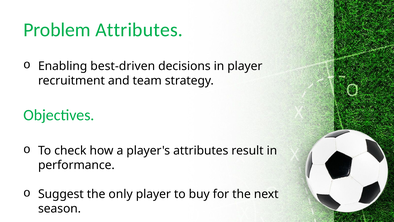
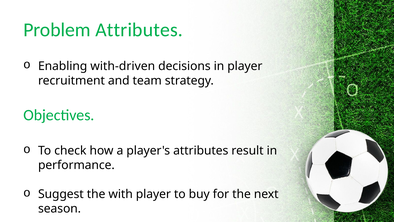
best-driven: best-driven -> with-driven
only: only -> with
